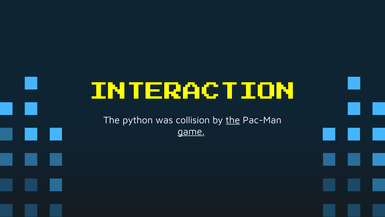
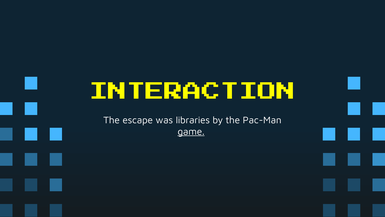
python: python -> escape
collision: collision -> libraries
the at (233, 120) underline: present -> none
